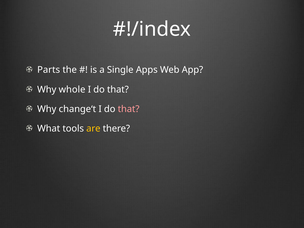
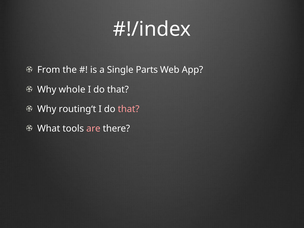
Parts: Parts -> From
Apps: Apps -> Parts
change‘t: change‘t -> routing‘t
are colour: yellow -> pink
